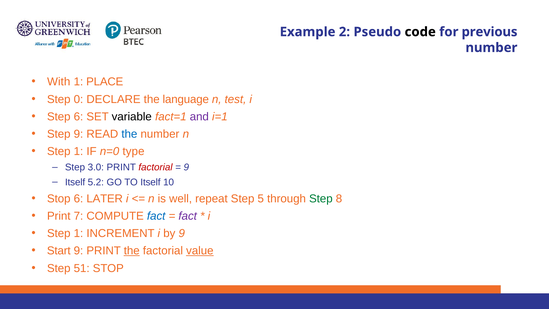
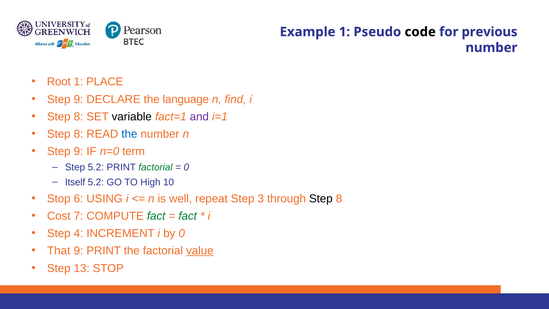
Example 2: 2 -> 1
With: With -> Root
0 at (78, 99): 0 -> 9
test: test -> find
6 at (78, 117): 6 -> 8
9 at (78, 134): 9 -> 8
1 at (78, 151): 1 -> 9
type: type -> term
Step 3.0: 3.0 -> 5.2
factorial at (155, 167) colour: red -> green
9 at (186, 167): 9 -> 0
TO Itself: Itself -> High
LATER: LATER -> USING
5: 5 -> 3
Step at (321, 199) colour: green -> black
Print at (59, 216): Print -> Cost
fact at (156, 216) colour: blue -> green
fact at (188, 216) colour: purple -> green
1 at (78, 233): 1 -> 4
by 9: 9 -> 0
Start: Start -> That
the at (132, 251) underline: present -> none
51: 51 -> 13
